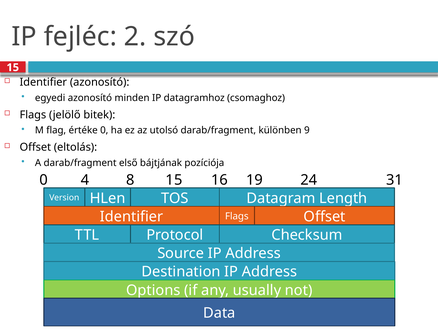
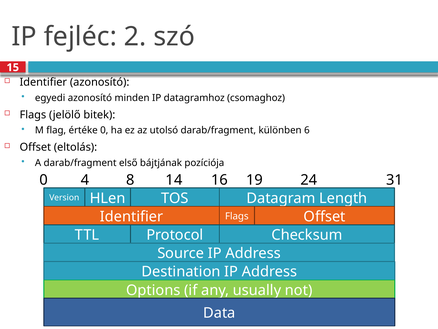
9: 9 -> 6
4 15: 15 -> 14
